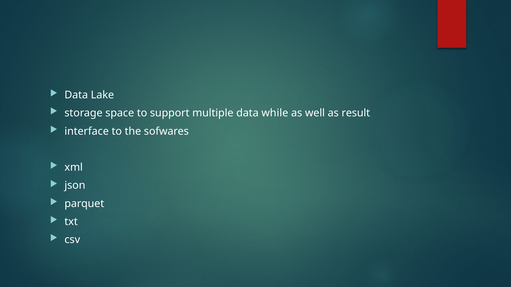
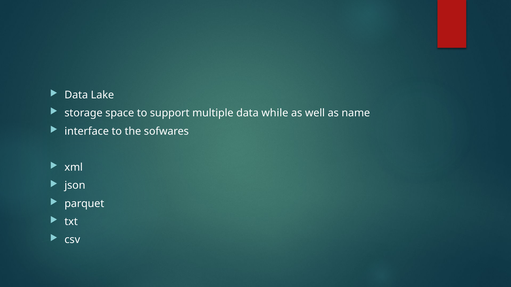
result: result -> name
